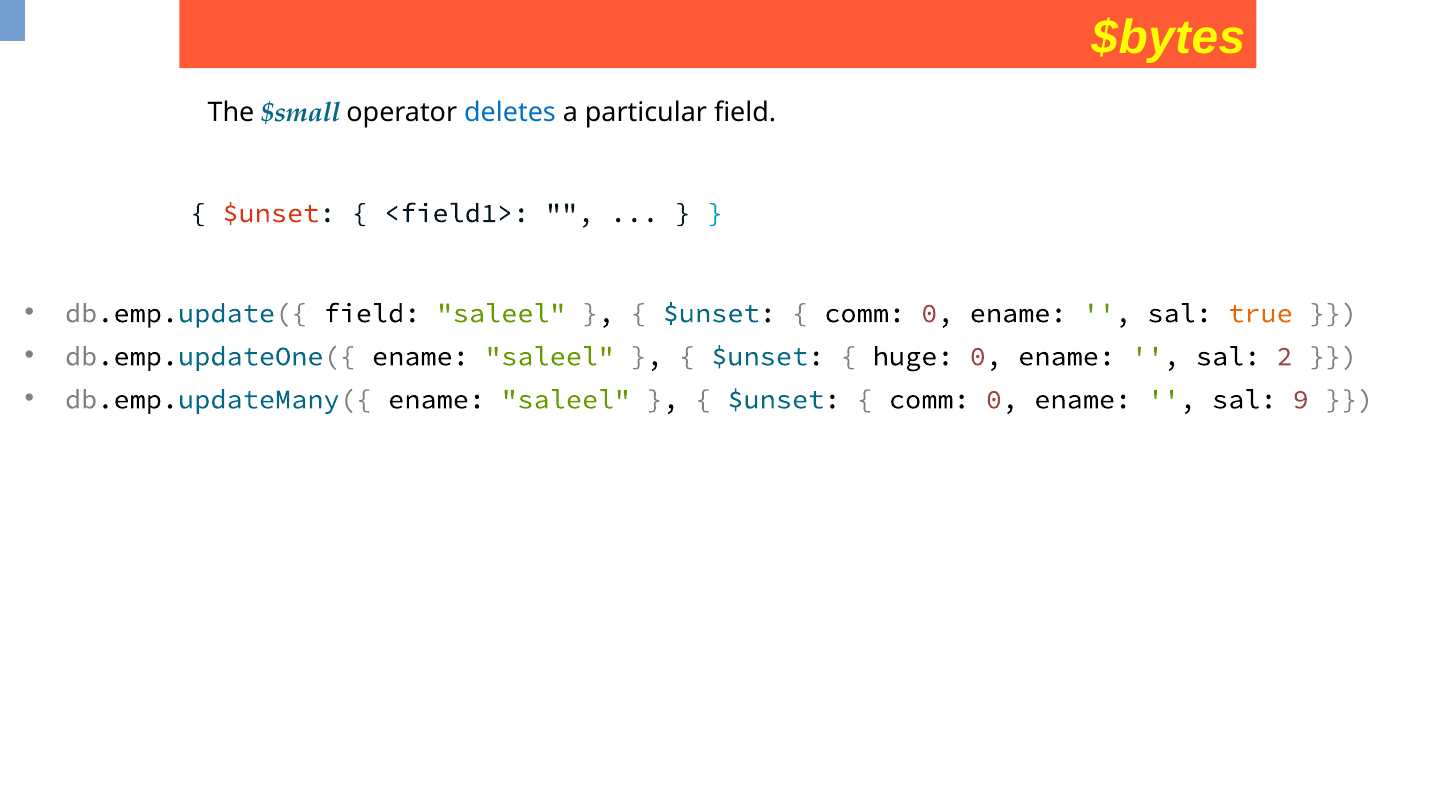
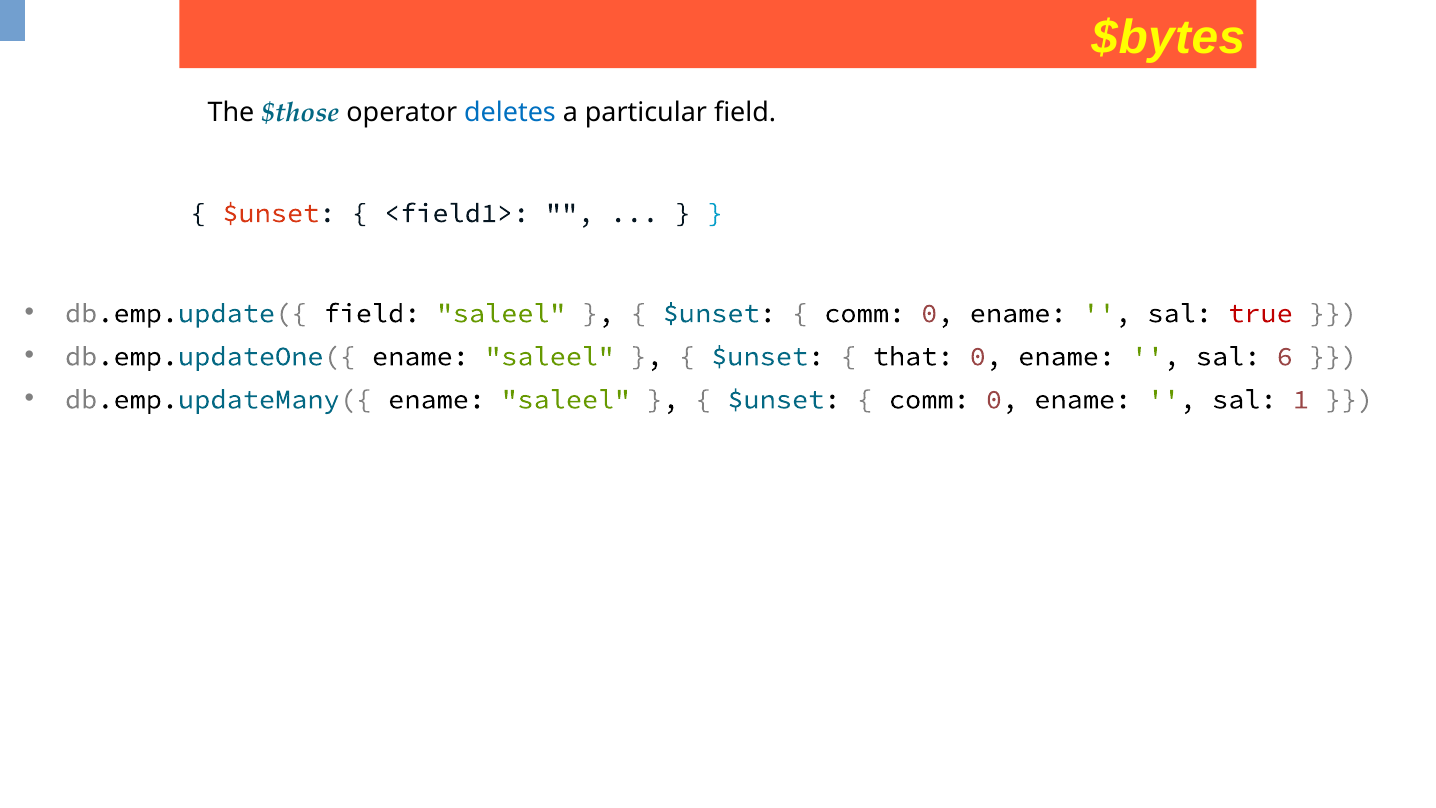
$small: $small -> $those
true colour: orange -> red
huge: huge -> that
2: 2 -> 6
9: 9 -> 1
